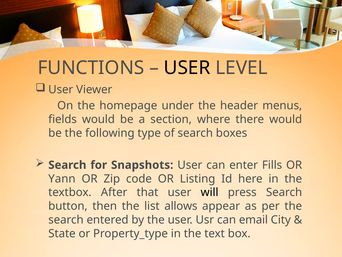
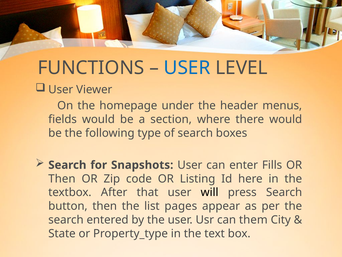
USER at (187, 68) colour: black -> blue
Yann at (62, 178): Yann -> Then
allows: allows -> pages
email: email -> them
